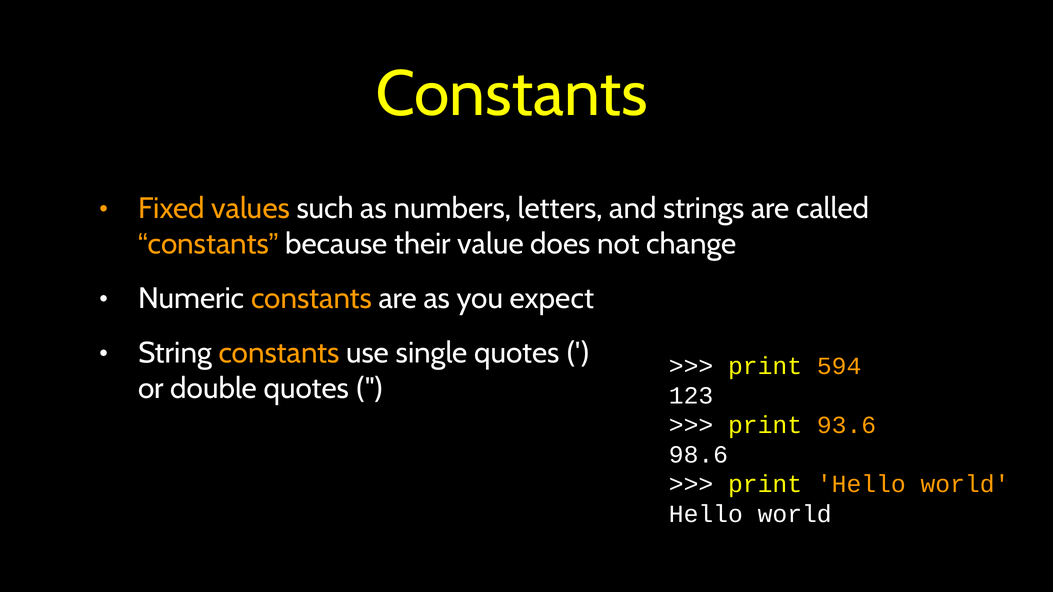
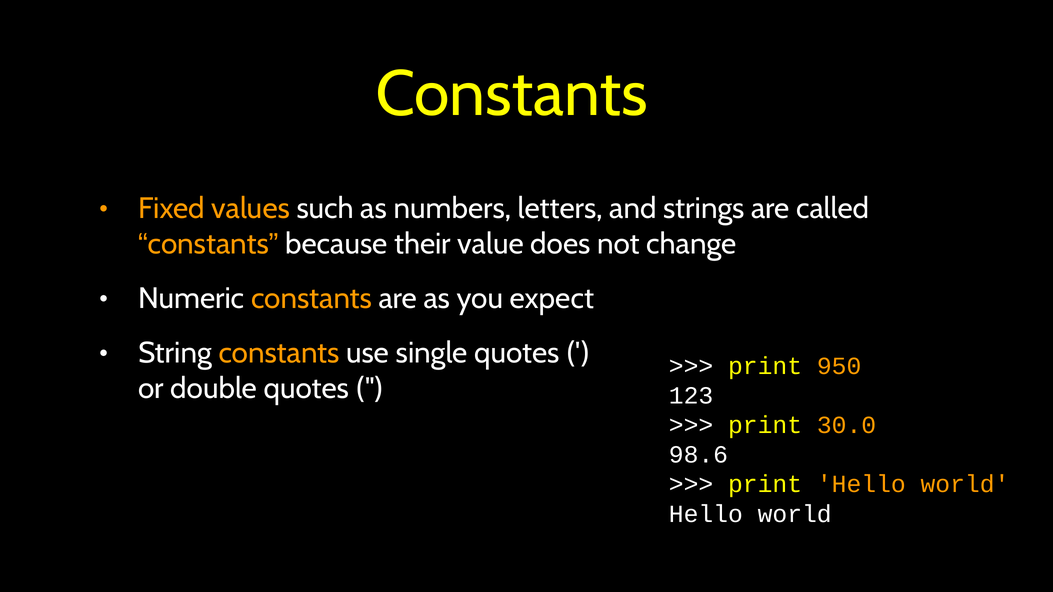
594: 594 -> 950
93.6: 93.6 -> 30.0
